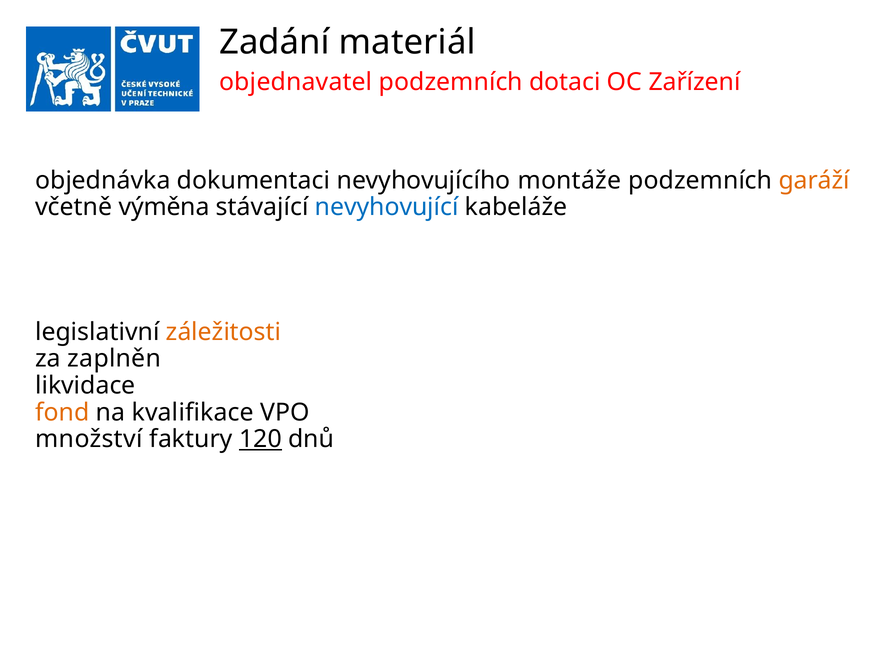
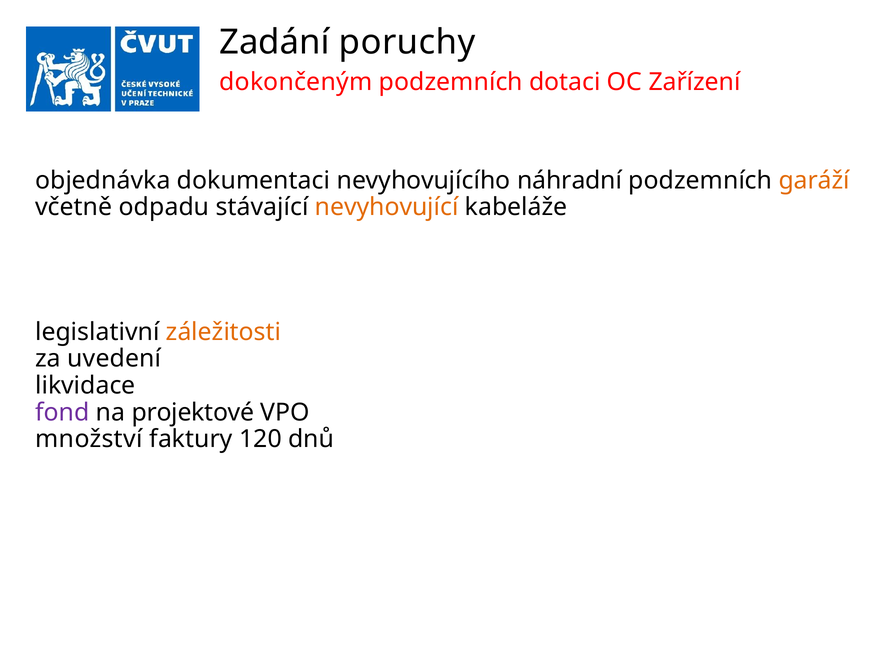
materiál: materiál -> poruchy
objednavatel: objednavatel -> dokončeným
montáže: montáže -> náhradní
výměna: výměna -> odpadu
nevyhovující colour: blue -> orange
zaplněn: zaplněn -> uvedení
fond colour: orange -> purple
kvalifikace: kvalifikace -> projektové
120 underline: present -> none
